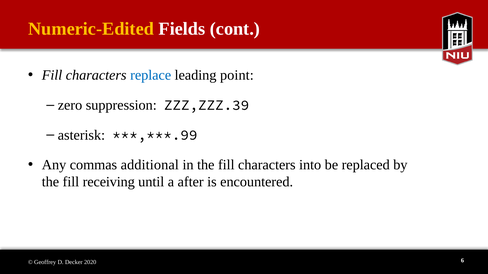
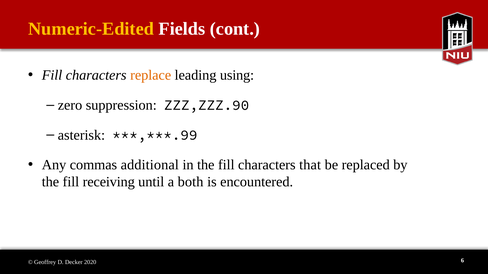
replace colour: blue -> orange
point: point -> using
ZZZ,ZZZ.39: ZZZ,ZZZ.39 -> ZZZ,ZZZ.90
into: into -> that
after: after -> both
